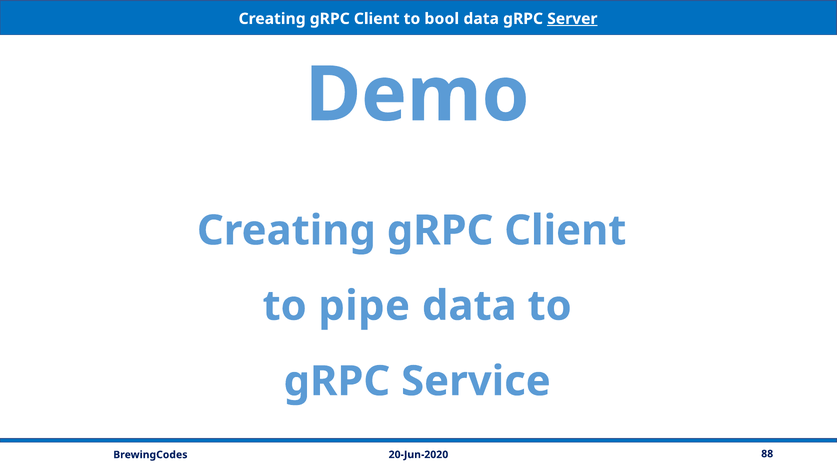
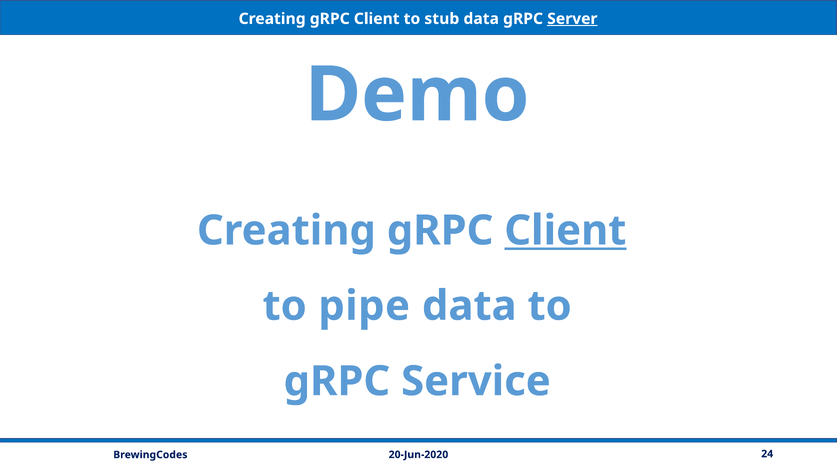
bool: bool -> stub
Client at (565, 231) underline: none -> present
88: 88 -> 24
